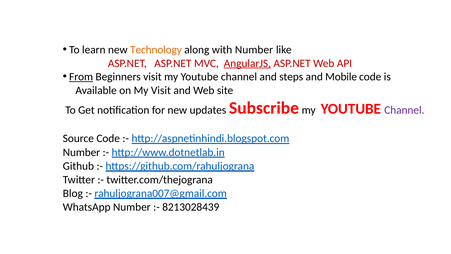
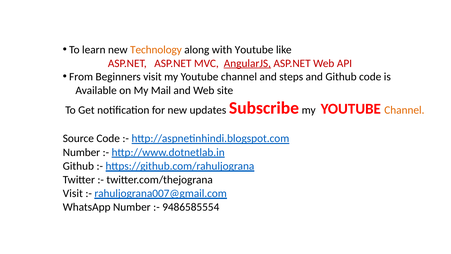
with Number: Number -> Youtube
From underline: present -> none
and Mobile: Mobile -> Github
My Visit: Visit -> Mail
Channel at (404, 110) colour: purple -> orange
Blog at (73, 193): Blog -> Visit
8213028439: 8213028439 -> 9486585554
